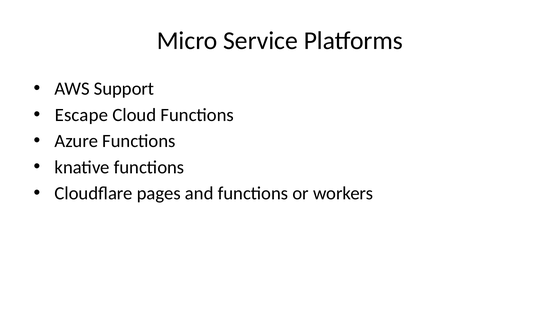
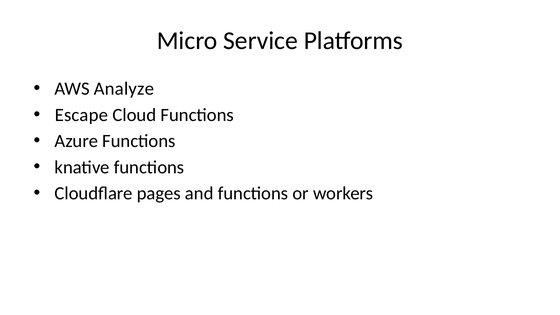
Support: Support -> Analyze
